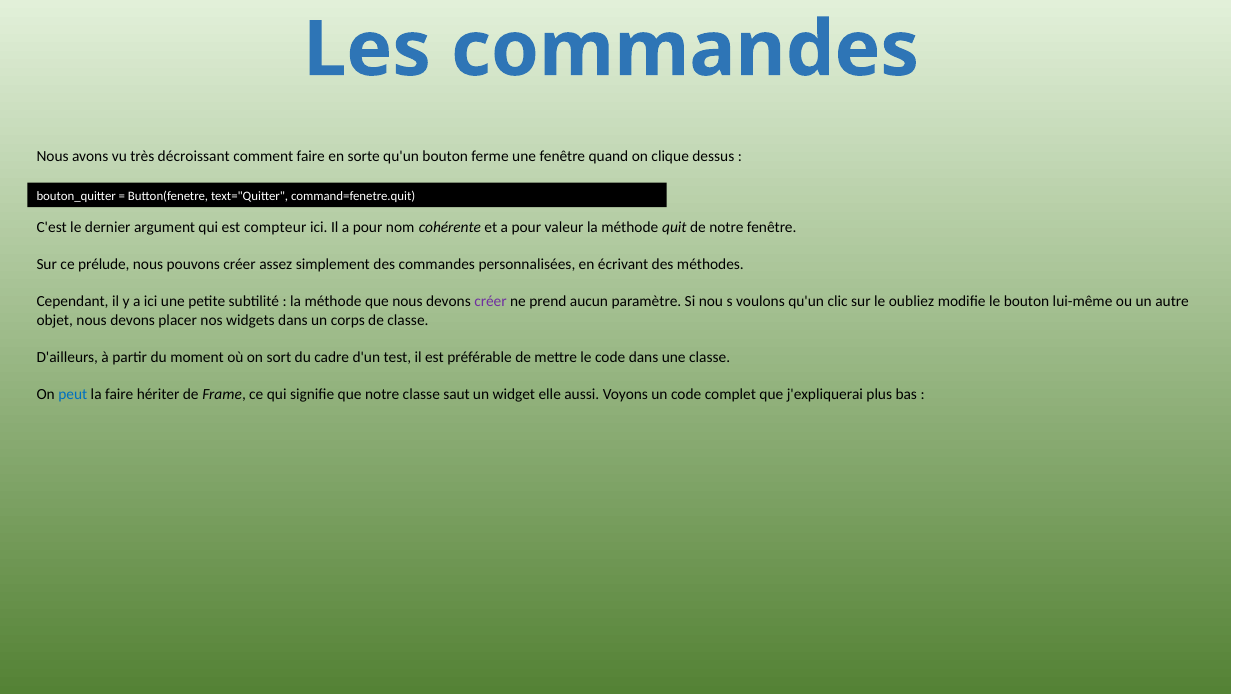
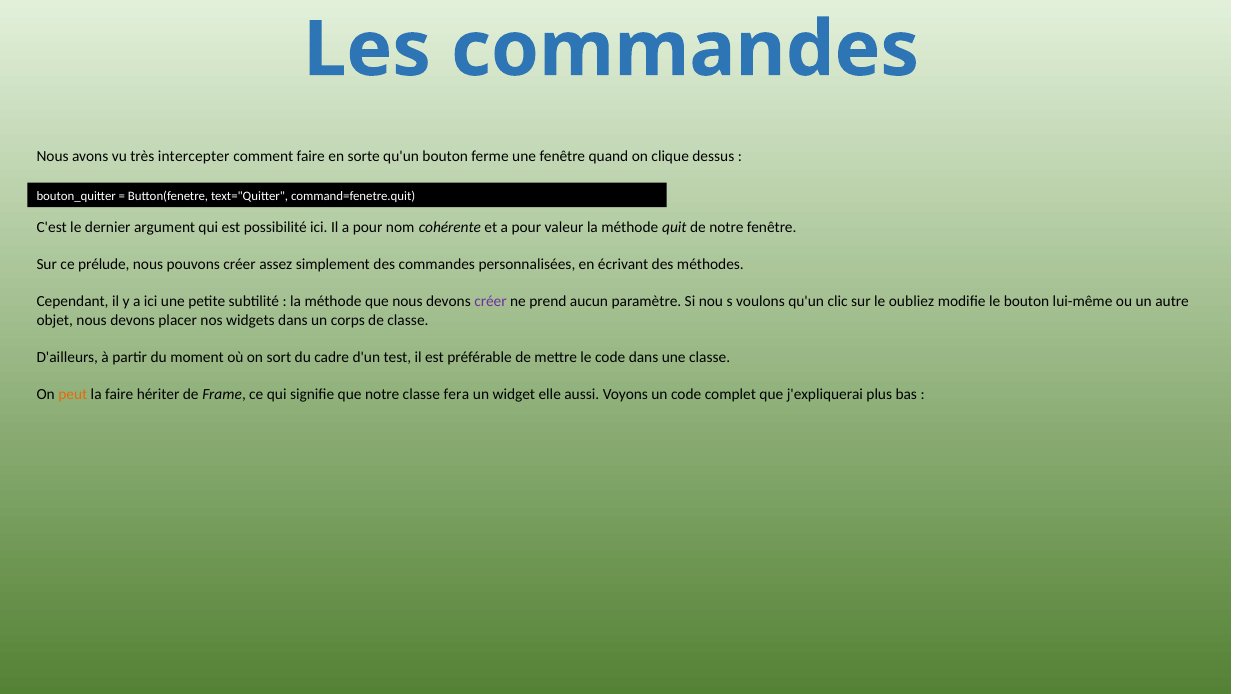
décroissant: décroissant -> intercepter
compteur: compteur -> possibilité
peut colour: blue -> orange
saut: saut -> fera
